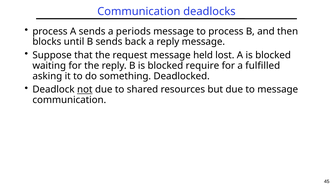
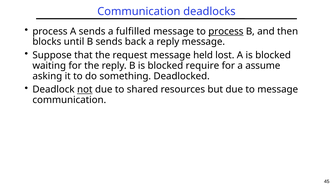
periods: periods -> fulfilled
process at (226, 31) underline: none -> present
fulfilled: fulfilled -> assume
